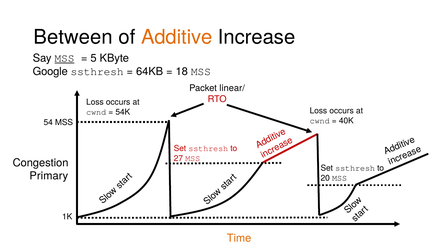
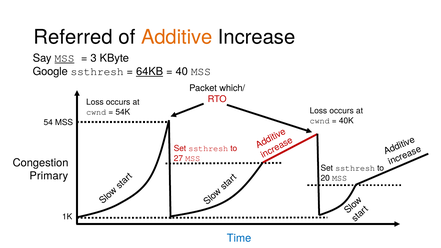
Between: Between -> Referred
5: 5 -> 3
64KB underline: none -> present
18: 18 -> 40
linear/: linear/ -> which/
Time colour: orange -> blue
